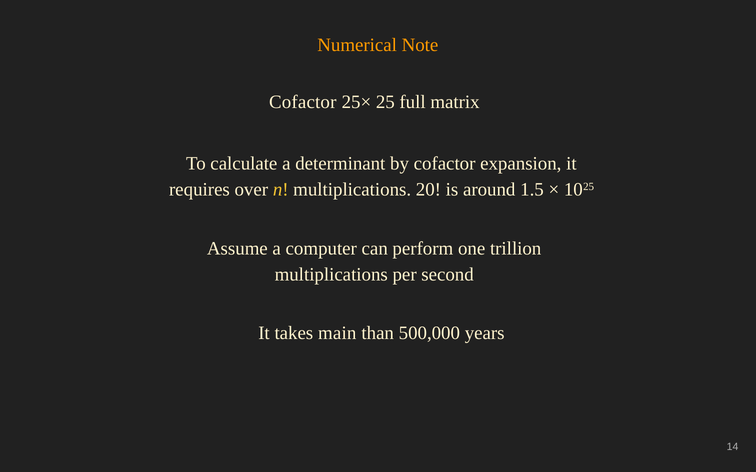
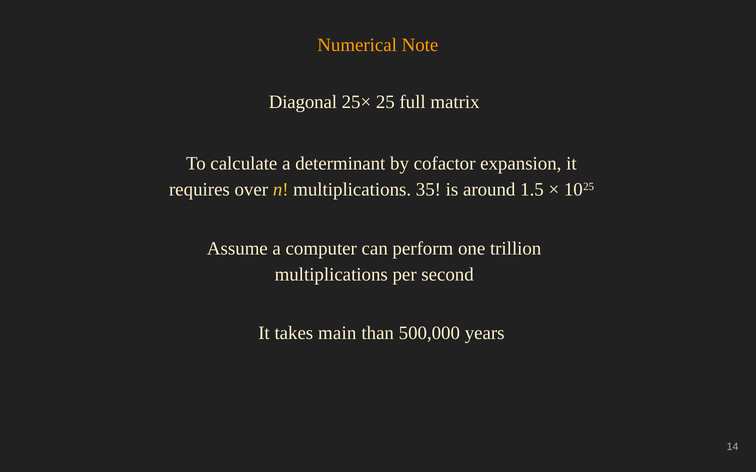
Cofactor at (303, 102): Cofactor -> Diagonal
20: 20 -> 35
